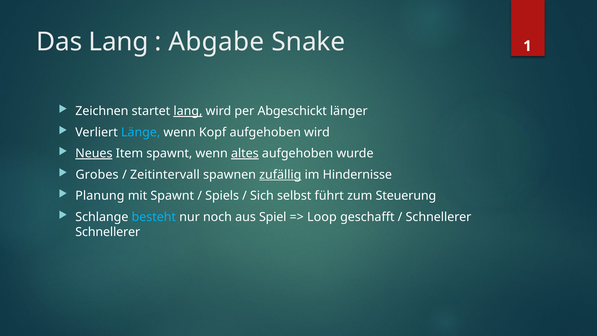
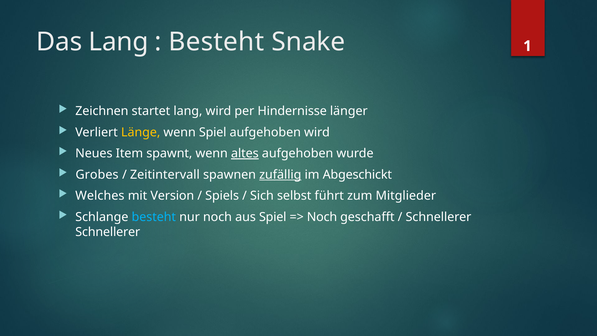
Abgabe at (216, 42): Abgabe -> Besteht
lang at (188, 111) underline: present -> none
Abgeschickt: Abgeschickt -> Hindernisse
Länge colour: light blue -> yellow
wenn Kopf: Kopf -> Spiel
Neues underline: present -> none
Hindernisse: Hindernisse -> Abgeschickt
Planung: Planung -> Welches
mit Spawnt: Spawnt -> Version
Steuerung: Steuerung -> Mitglieder
Loop at (322, 217): Loop -> Noch
